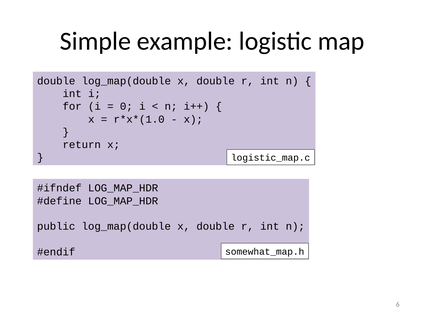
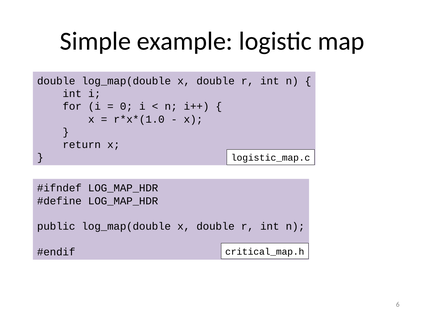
somewhat_map.h: somewhat_map.h -> critical_map.h
